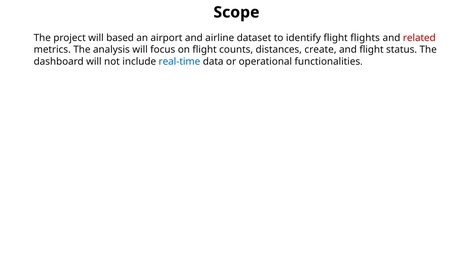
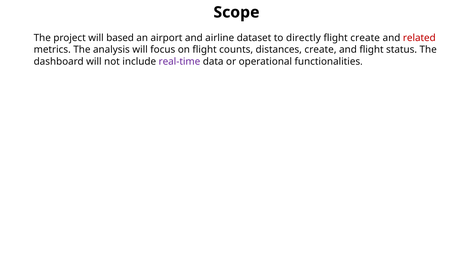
identify: identify -> directly
flight flights: flights -> create
real-time colour: blue -> purple
